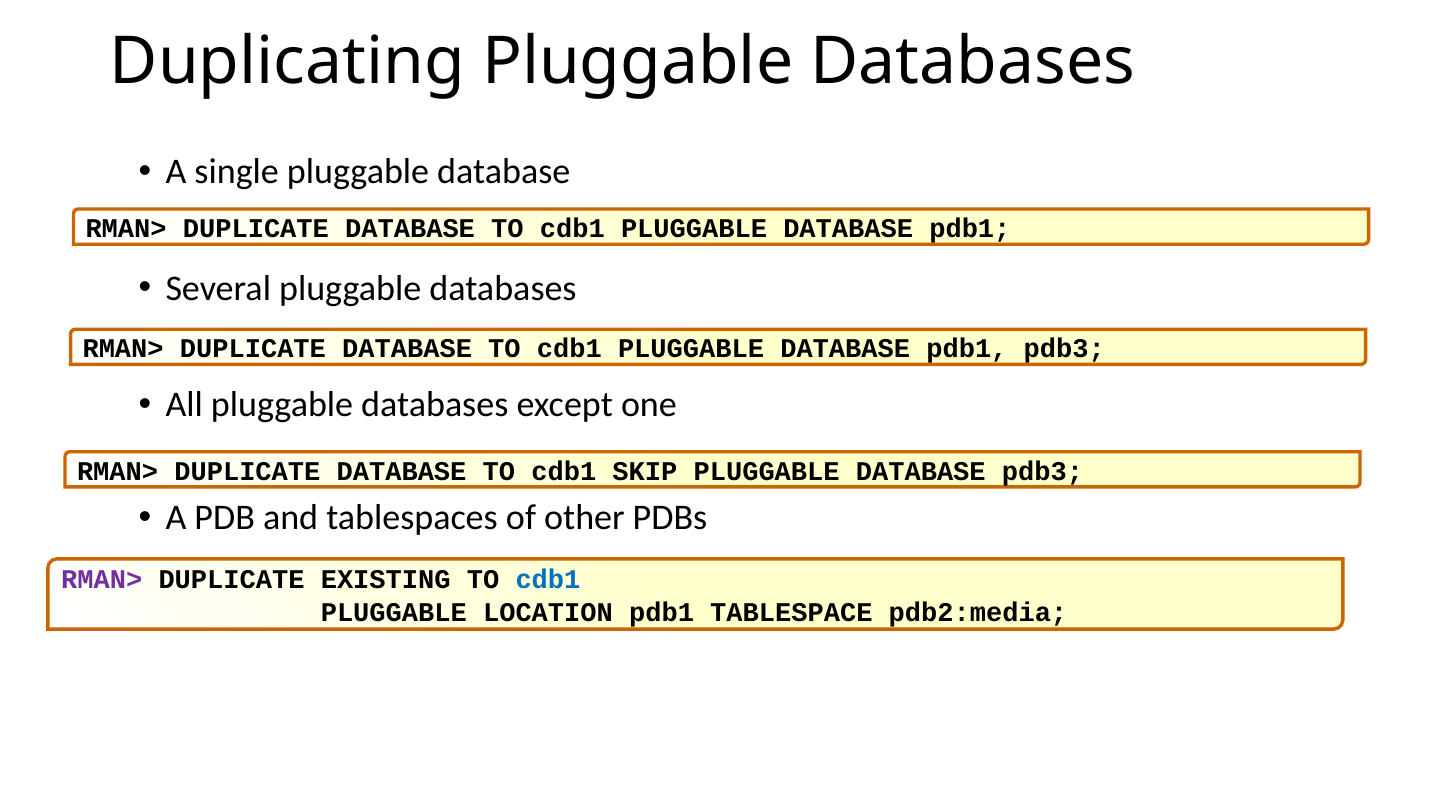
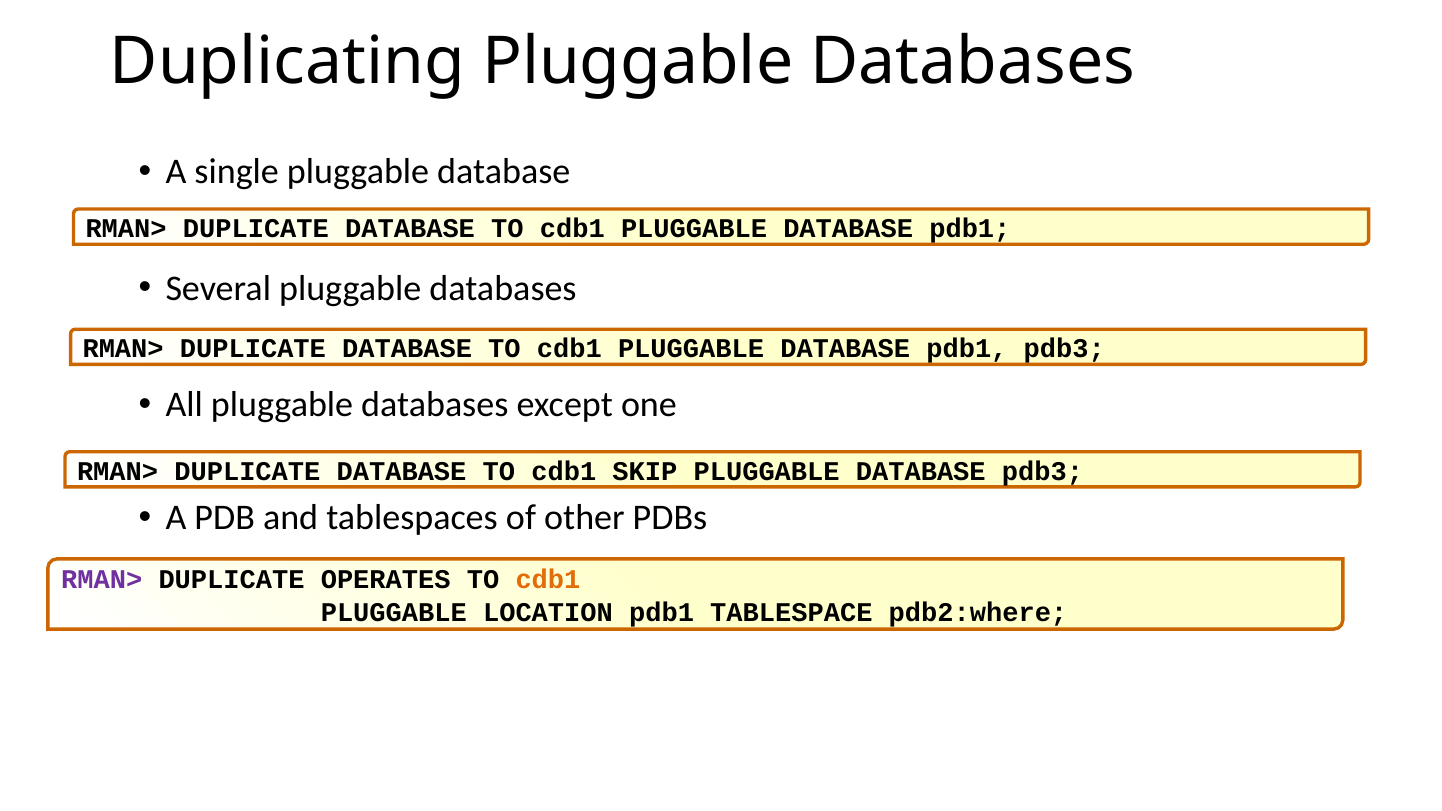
EXISTING: EXISTING -> OPERATES
cdb1 at (548, 580) colour: blue -> orange
pdb2:media: pdb2:media -> pdb2:where
